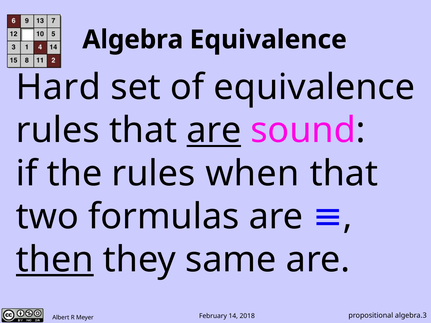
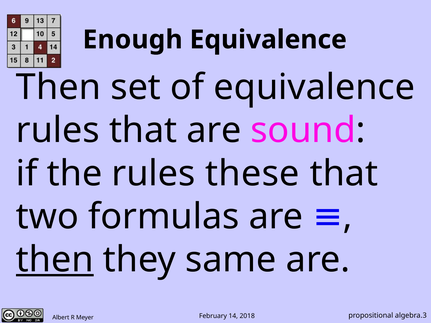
Algebra: Algebra -> Enough
Hard at (58, 87): Hard -> Then
are at (214, 131) underline: present -> none
when: when -> these
